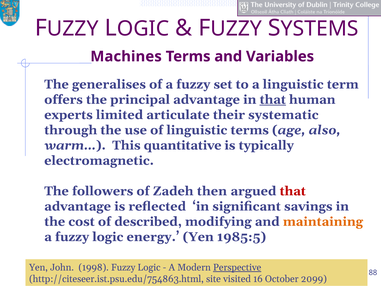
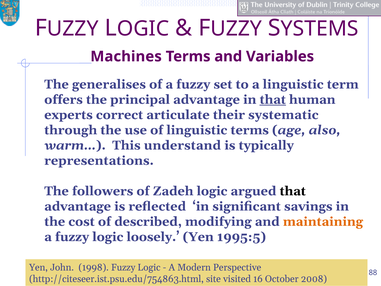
limited: limited -> correct
quantitative: quantitative -> understand
electromagnetic: electromagnetic -> representations
Zadeh then: then -> logic
that at (293, 191) colour: red -> black
energy: energy -> loosely
1985:5: 1985:5 -> 1995:5
Perspective underline: present -> none
2099: 2099 -> 2008
